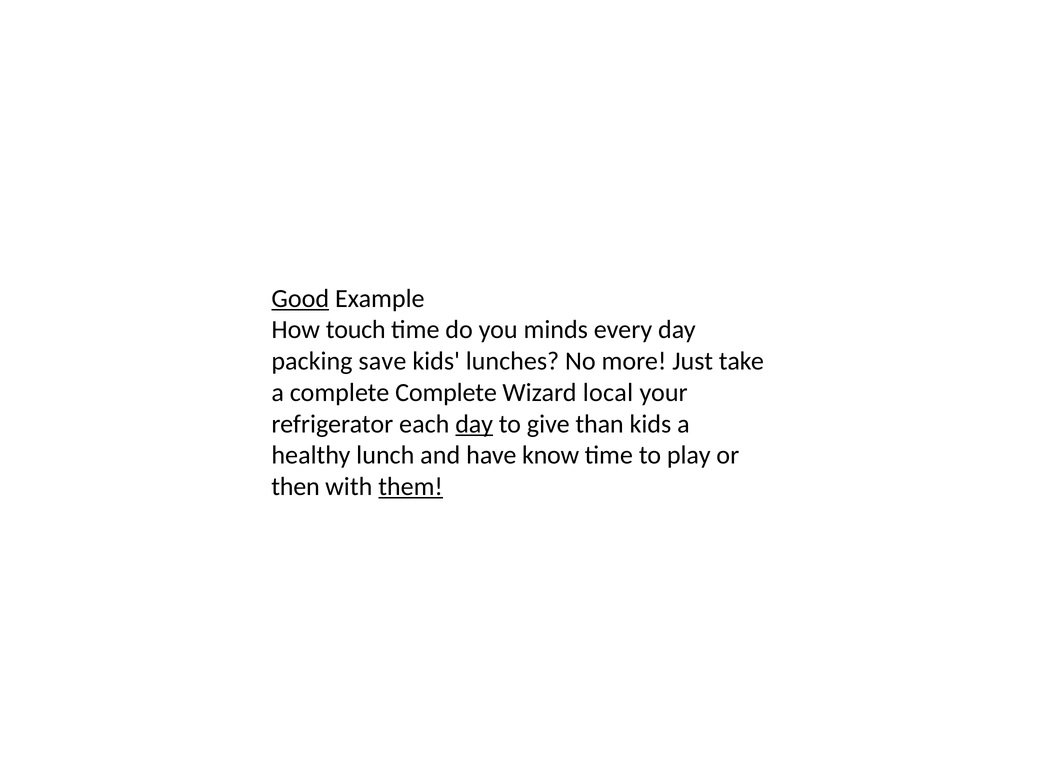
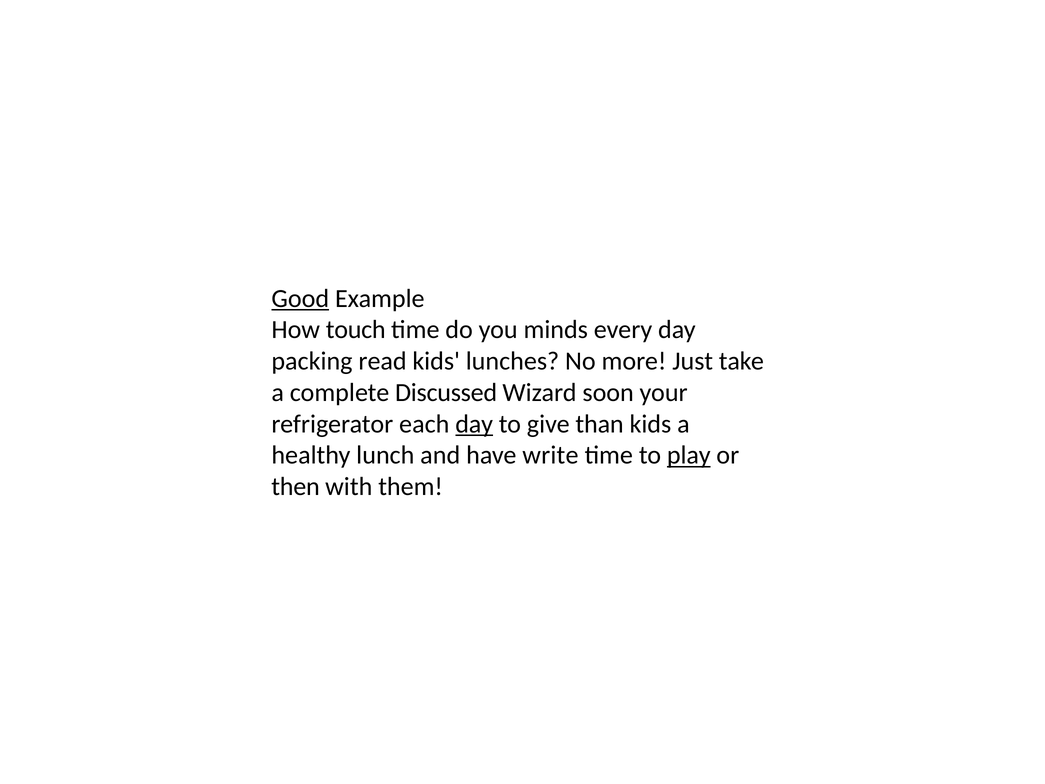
save: save -> read
complete Complete: Complete -> Discussed
local: local -> soon
know: know -> write
play underline: none -> present
them underline: present -> none
